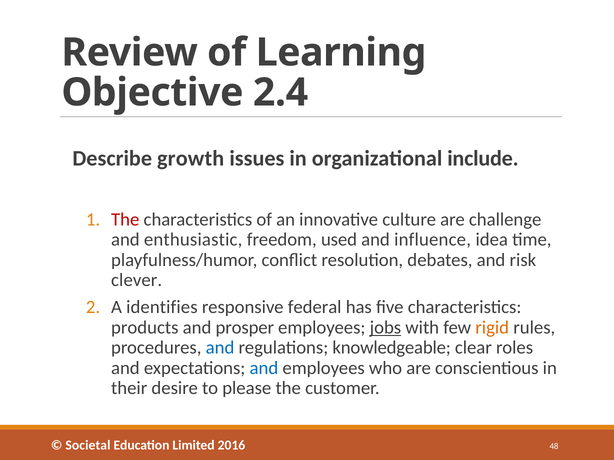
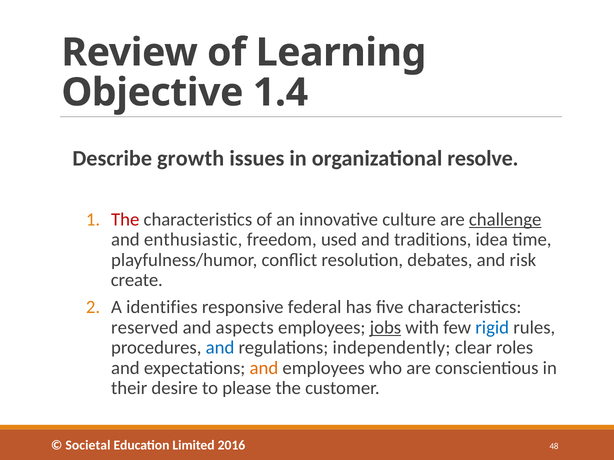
2.4: 2.4 -> 1.4
include: include -> resolve
challenge underline: none -> present
influence: influence -> traditions
clever: clever -> create
products: products -> reserved
prosper: prosper -> aspects
rigid colour: orange -> blue
knowledgeable: knowledgeable -> independently
and at (264, 368) colour: blue -> orange
